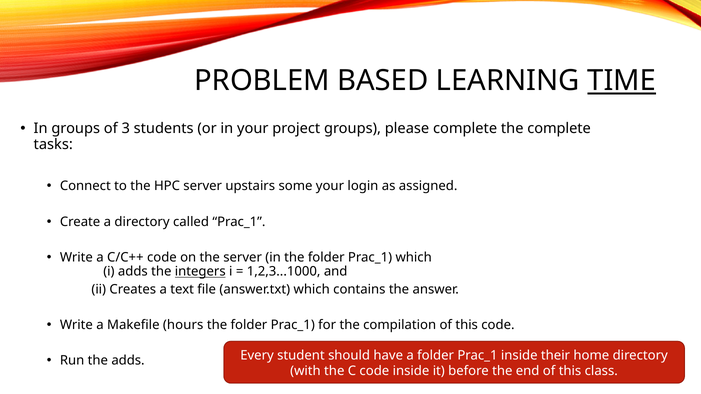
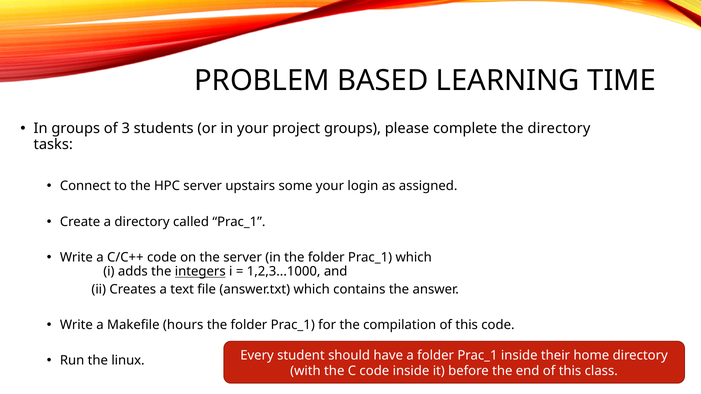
TIME underline: present -> none
the complete: complete -> directory
the adds: adds -> linux
